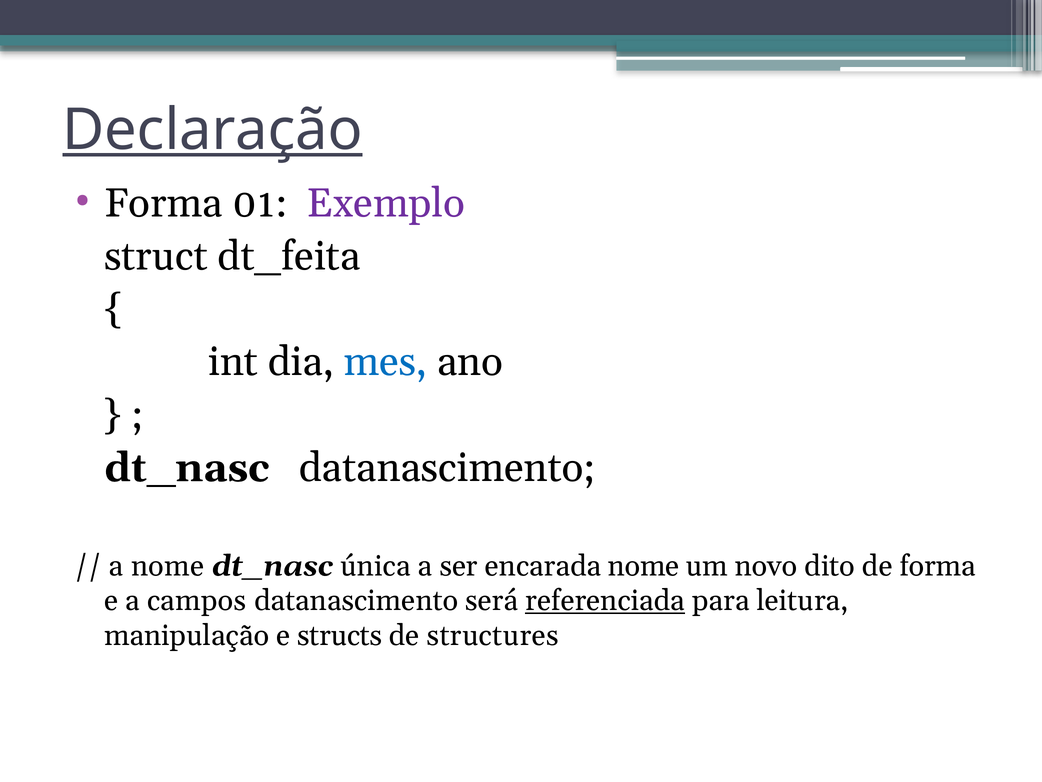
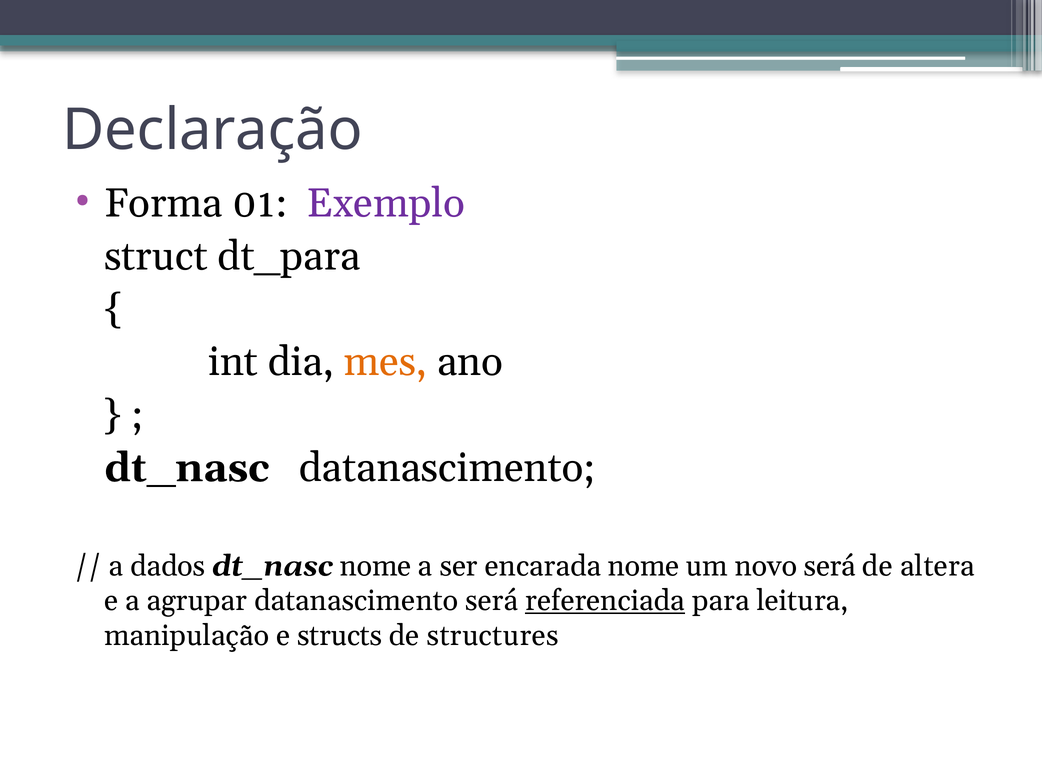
Declaração underline: present -> none
dt_feita: dt_feita -> dt_para
mes colour: blue -> orange
a nome: nome -> dados
dt_nasc única: única -> nome
novo dito: dito -> será
de forma: forma -> altera
campos: campos -> agrupar
